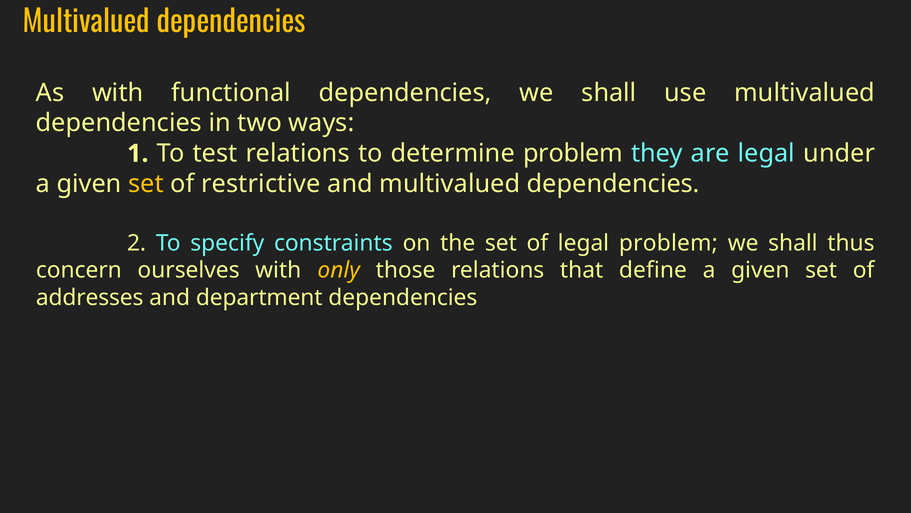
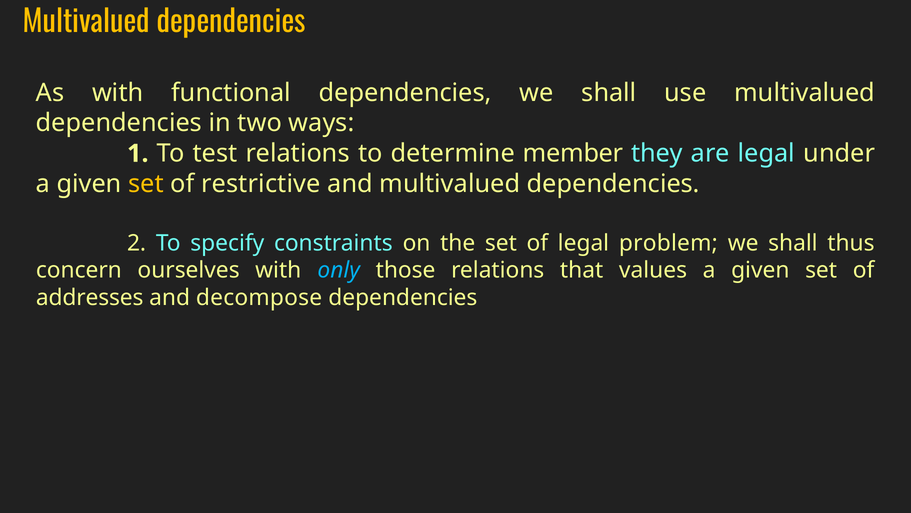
determine problem: problem -> member
only colour: yellow -> light blue
define: define -> values
department: department -> decompose
